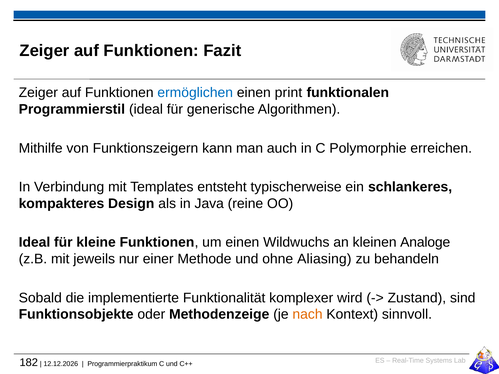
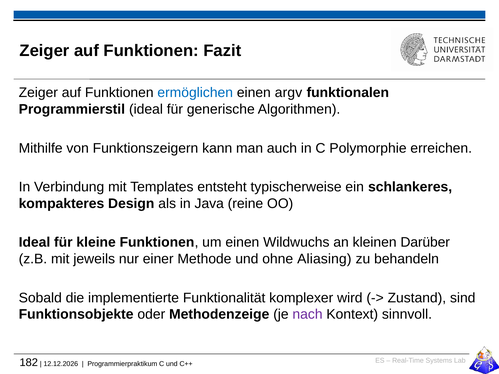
print: print -> argv
Analoge: Analoge -> Darüber
nach colour: orange -> purple
